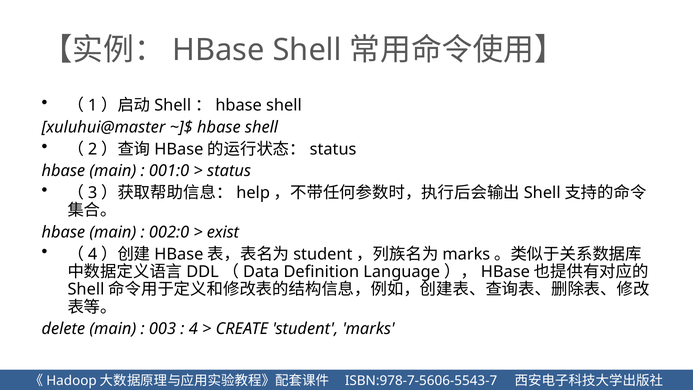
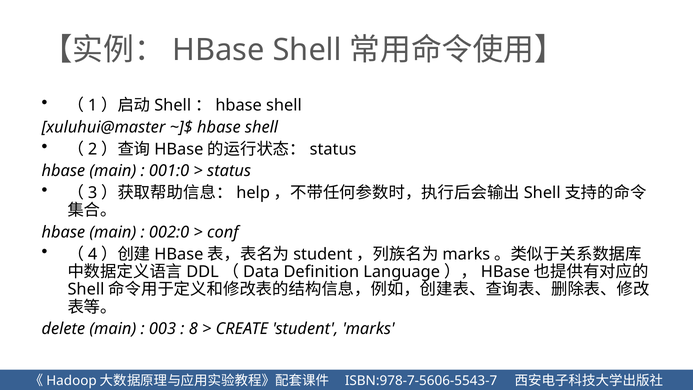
exist: exist -> conf
4: 4 -> 8
